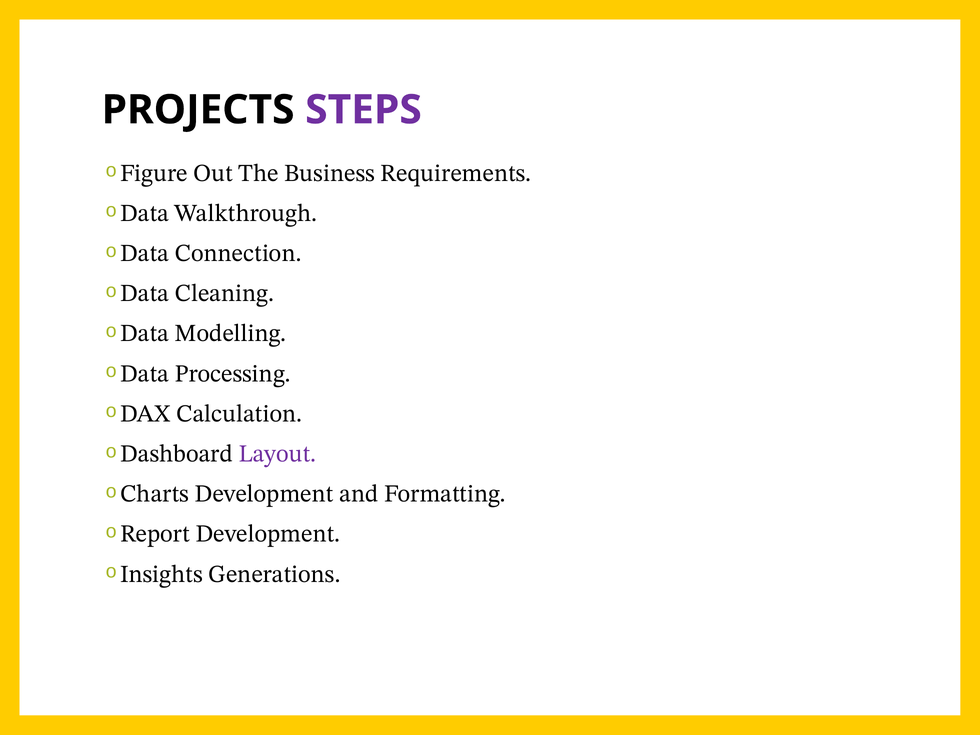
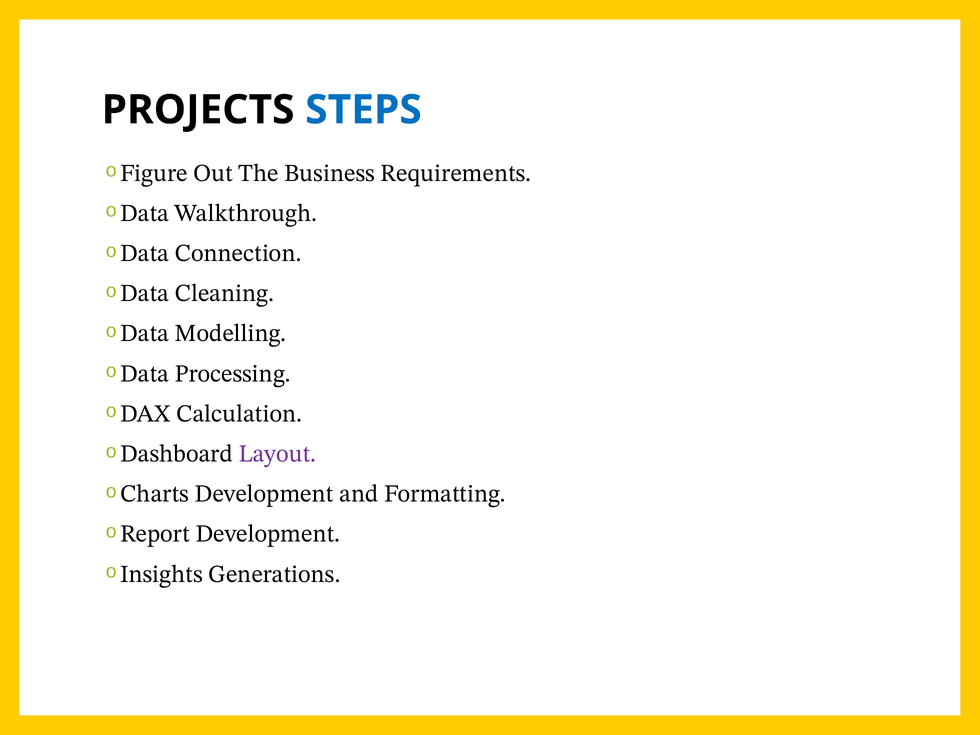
STEPS colour: purple -> blue
